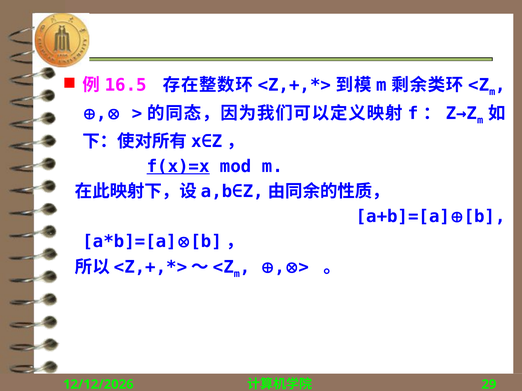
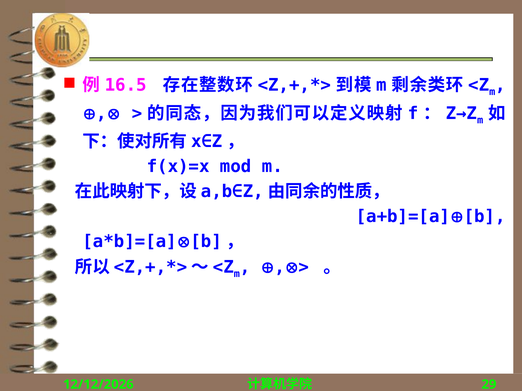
f(x)=x underline: present -> none
